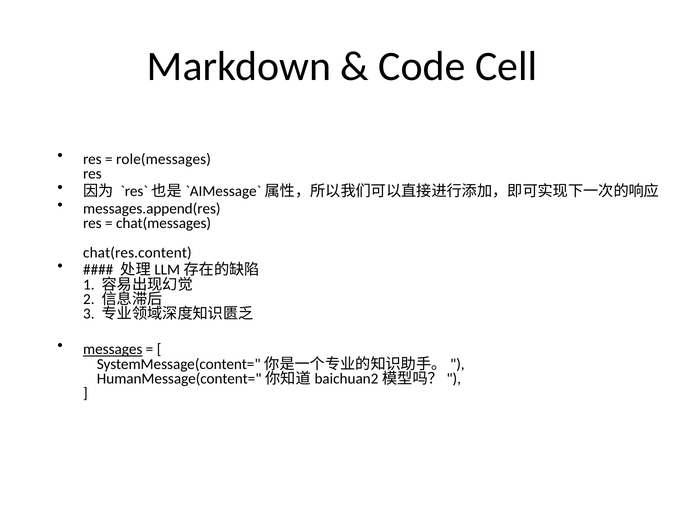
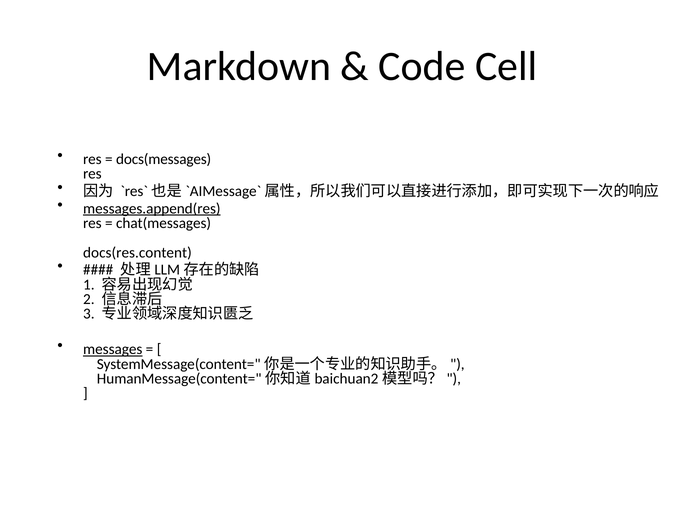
role(messages: role(messages -> docs(messages
messages.append(res underline: none -> present
chat(res.content: chat(res.content -> docs(res.content
